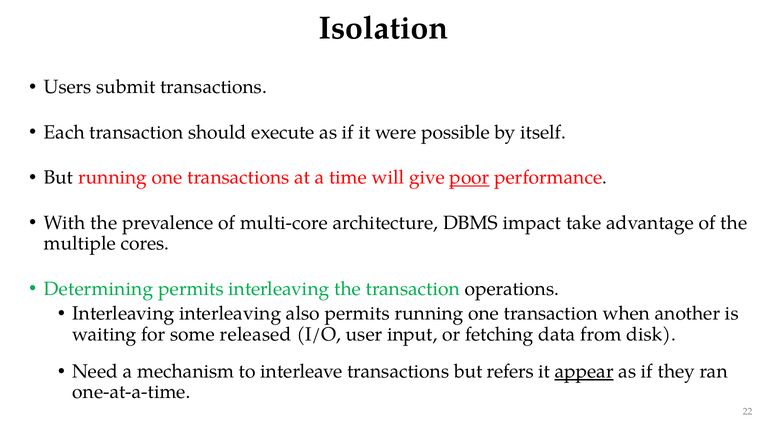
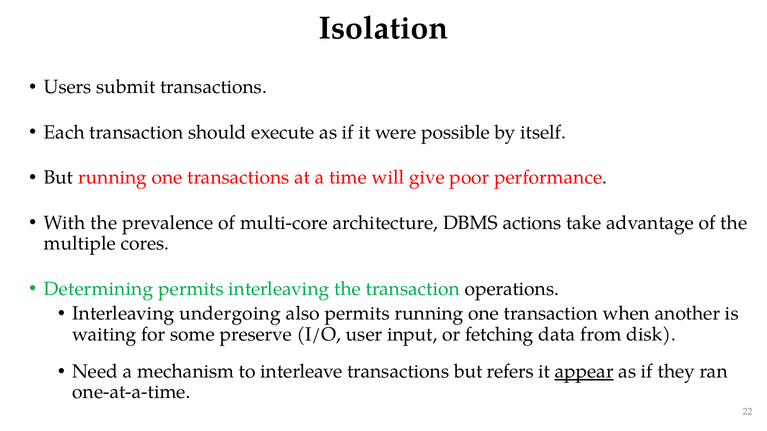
poor underline: present -> none
impact: impact -> actions
Interleaving interleaving: interleaving -> undergoing
released: released -> preserve
